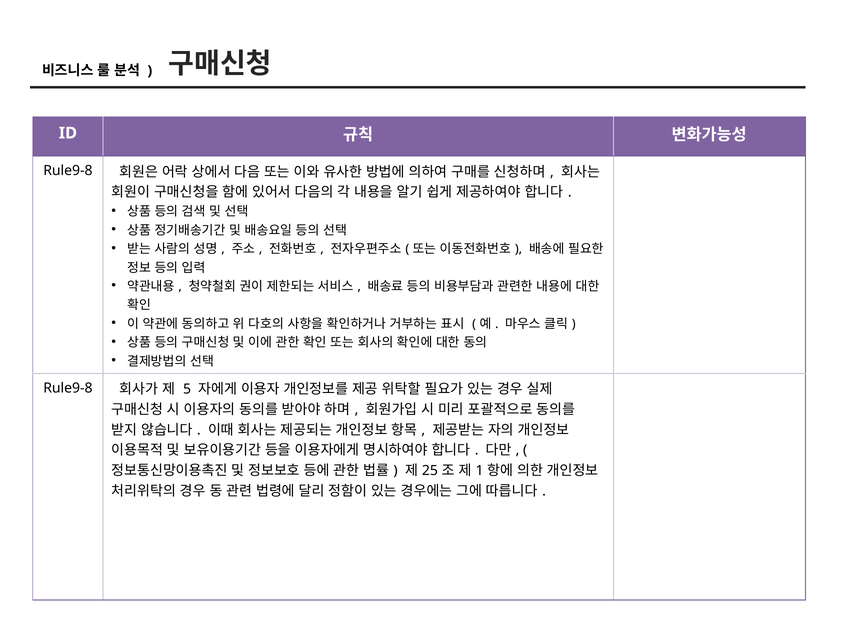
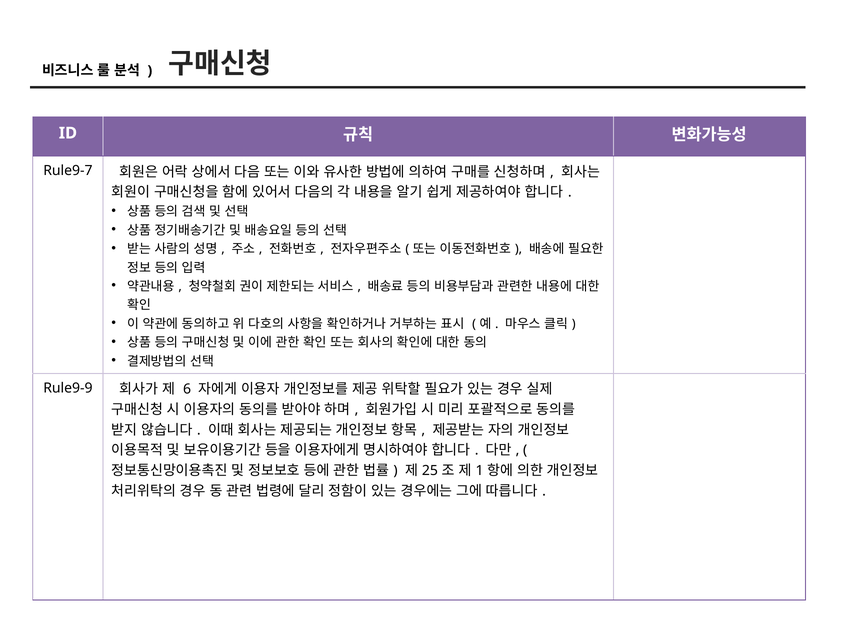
Rule9-8 at (68, 171): Rule9-8 -> Rule9-7
Rule9-8 at (68, 388): Rule9-8 -> Rule9-9
5: 5 -> 6
